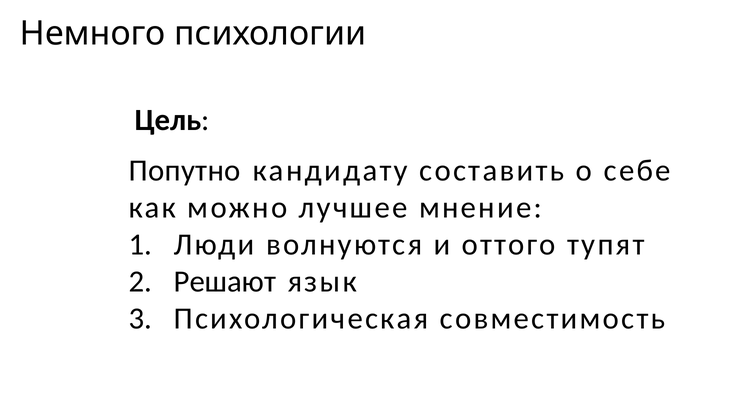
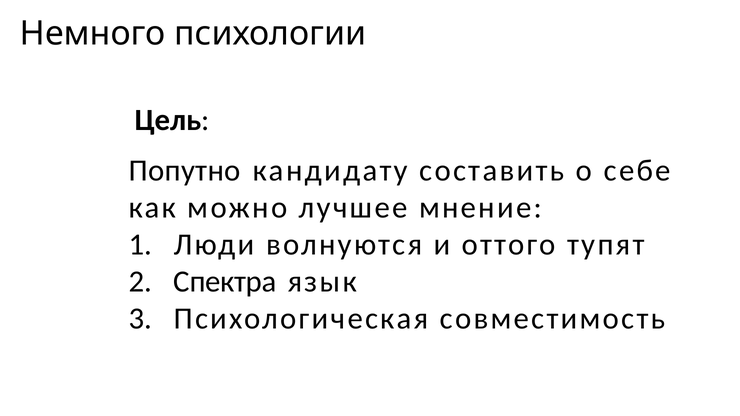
Решают: Решают -> Спектра
